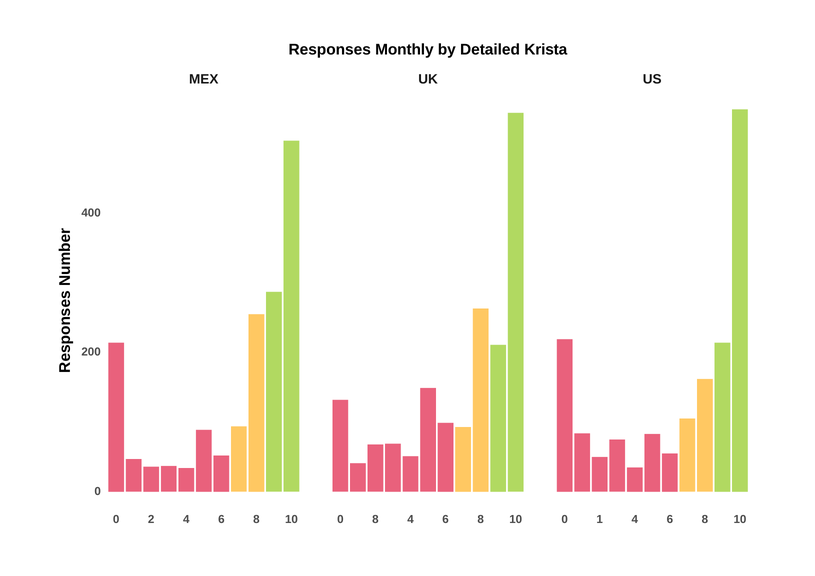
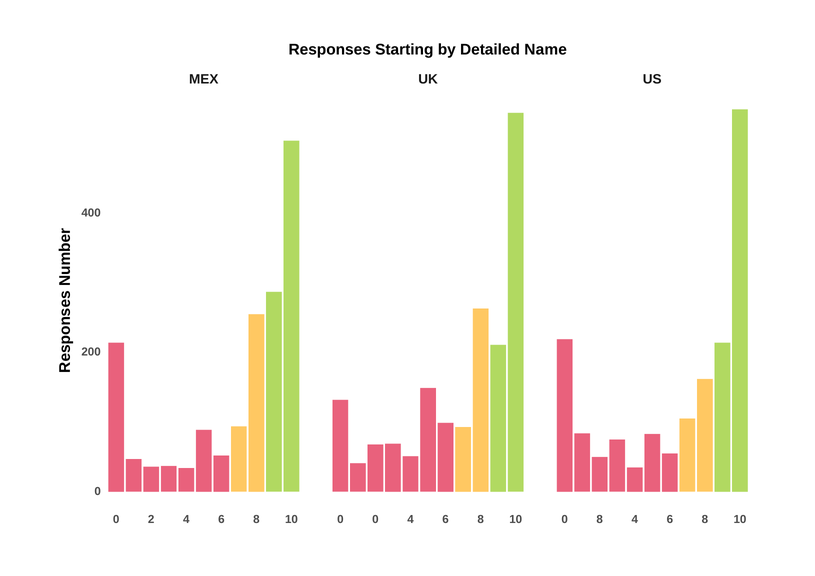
Monthly: Monthly -> Starting
Krista: Krista -> Name
0 8: 8 -> 0
0 1: 1 -> 8
